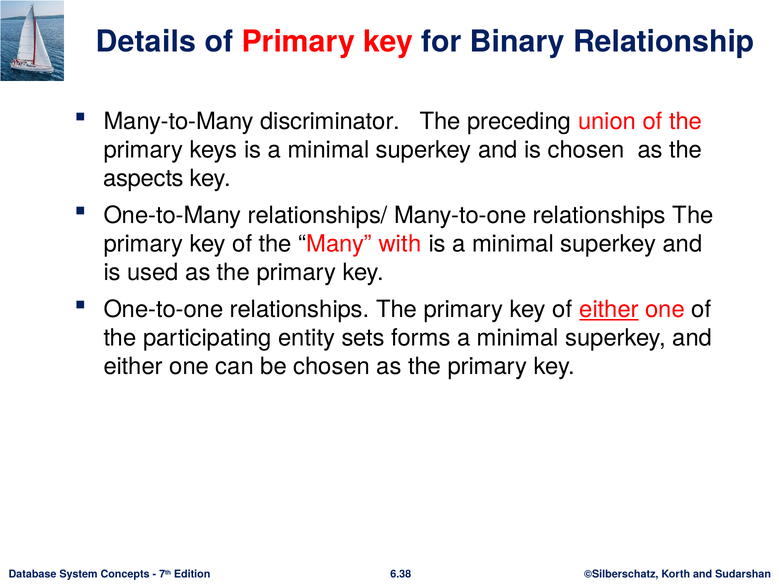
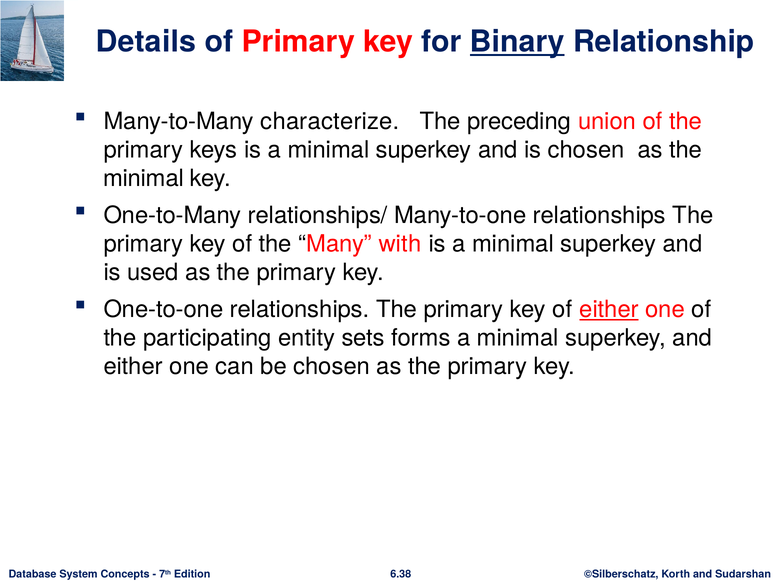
Binary underline: none -> present
discriminator: discriminator -> characterize
aspects at (144, 179): aspects -> minimal
